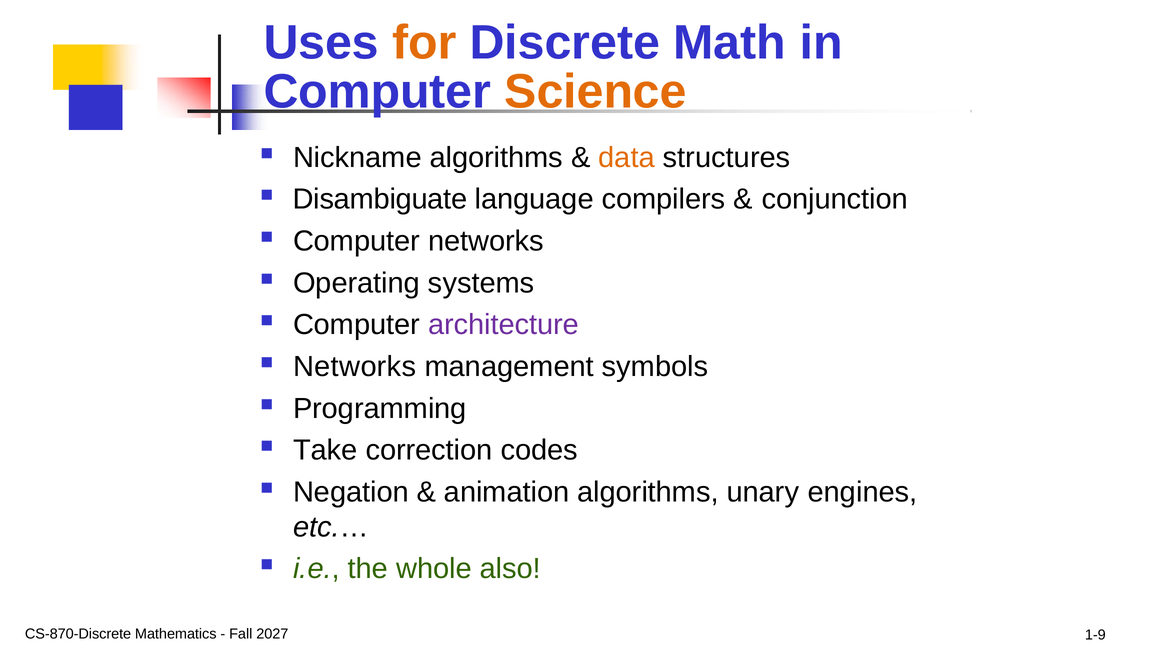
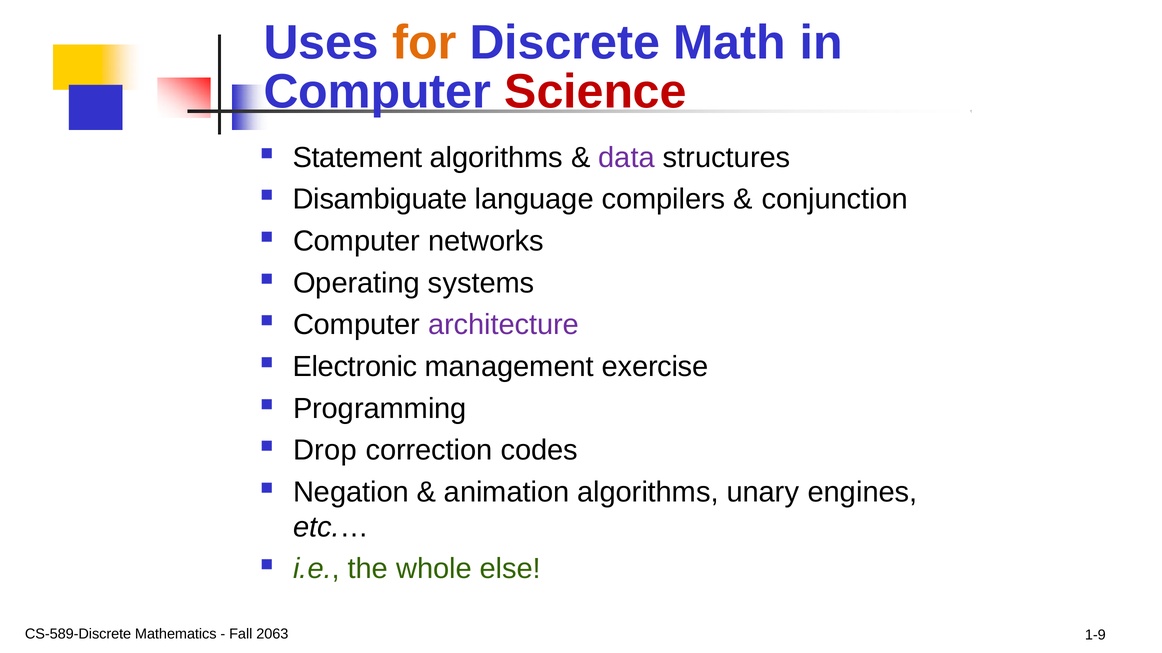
Science colour: orange -> red
Nickname: Nickname -> Statement
data colour: orange -> purple
Networks at (355, 367): Networks -> Electronic
symbols: symbols -> exercise
Take: Take -> Drop
also: also -> else
CS-870-Discrete: CS-870-Discrete -> CS-589-Discrete
2027: 2027 -> 2063
